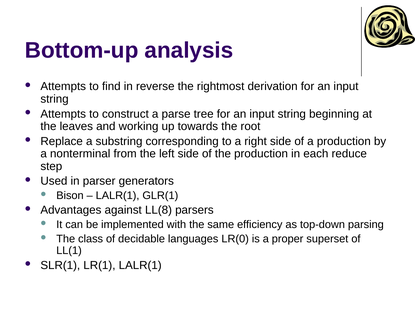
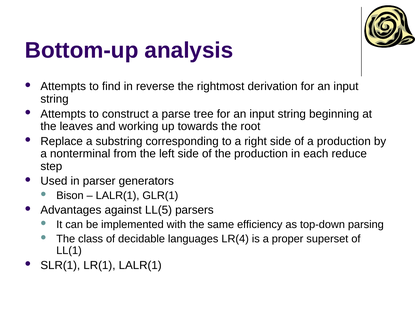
LL(8: LL(8 -> LL(5
LR(0: LR(0 -> LR(4
